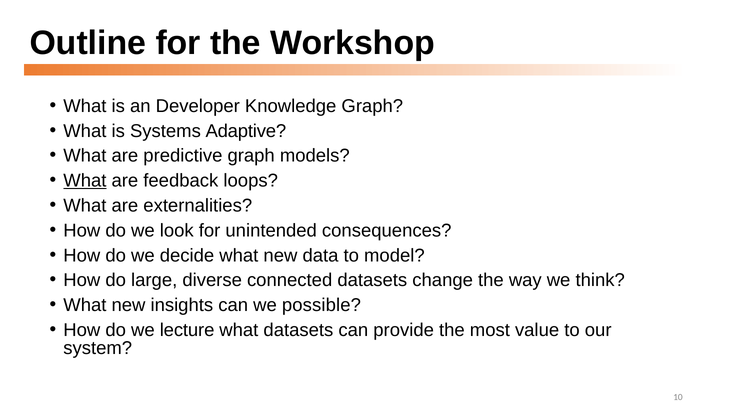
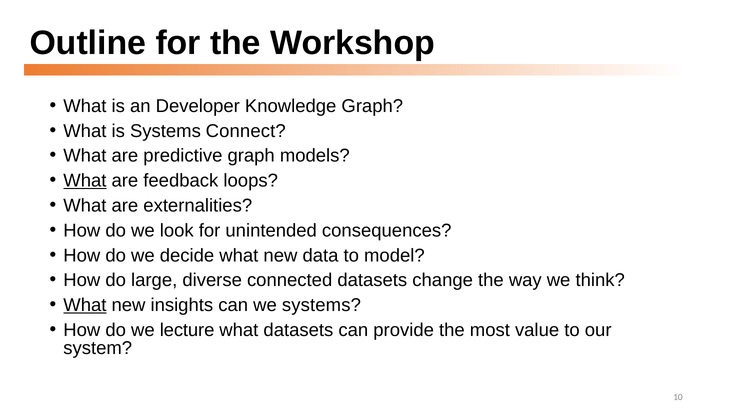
Adaptive: Adaptive -> Connect
What at (85, 305) underline: none -> present
we possible: possible -> systems
